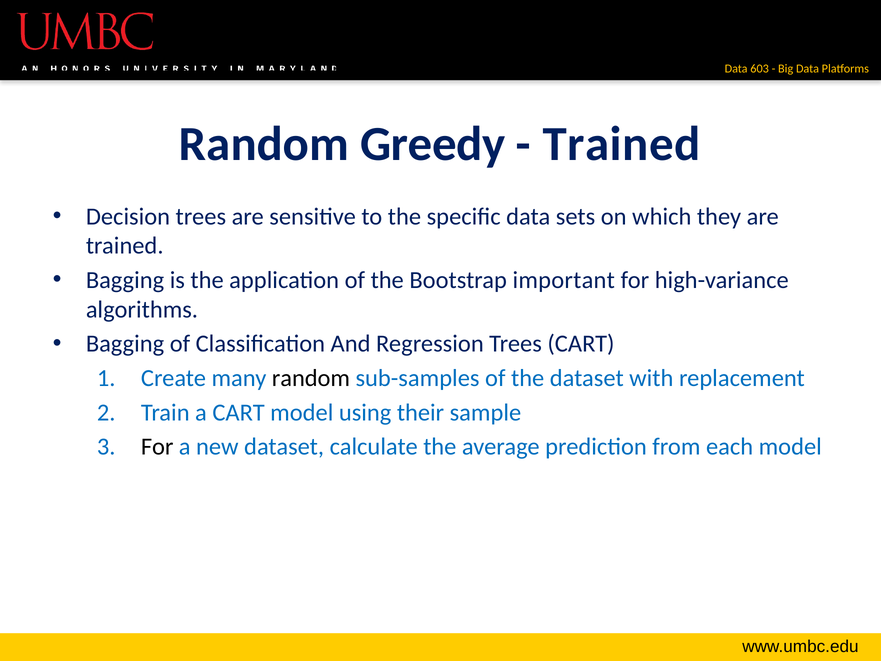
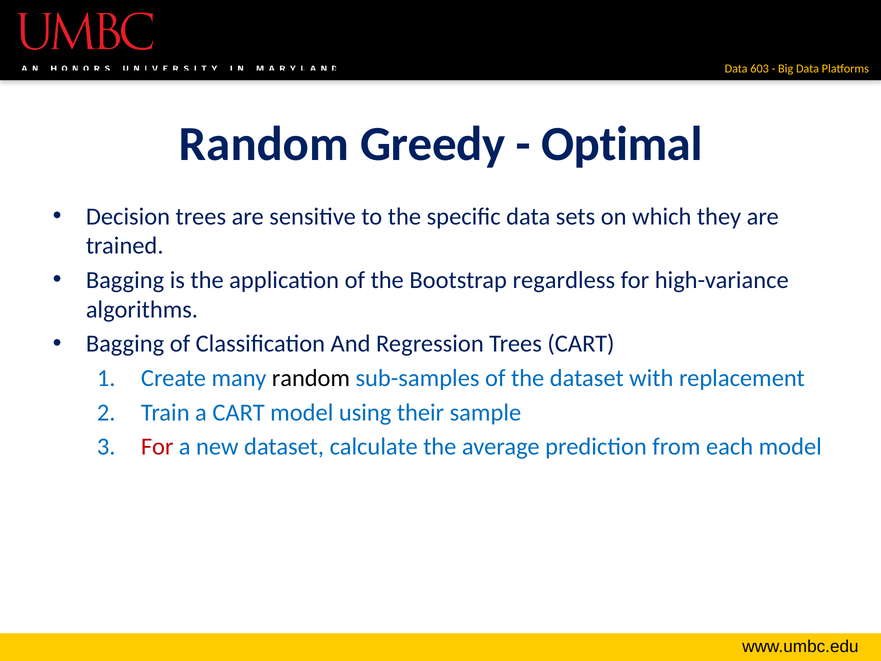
Trained at (621, 144): Trained -> Optimal
important: important -> regardless
For at (157, 447) colour: black -> red
